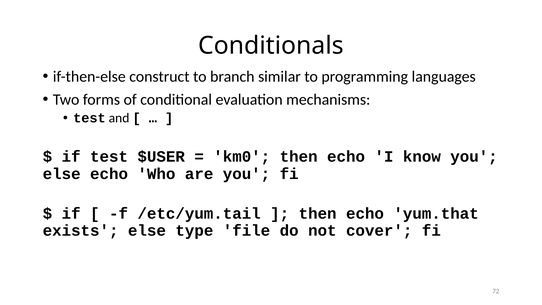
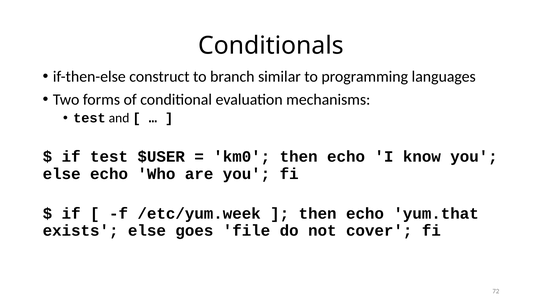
/etc/yum.tail: /etc/yum.tail -> /etc/yum.week
type: type -> goes
